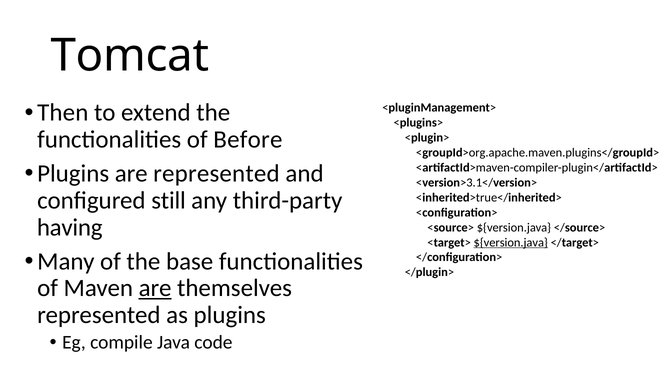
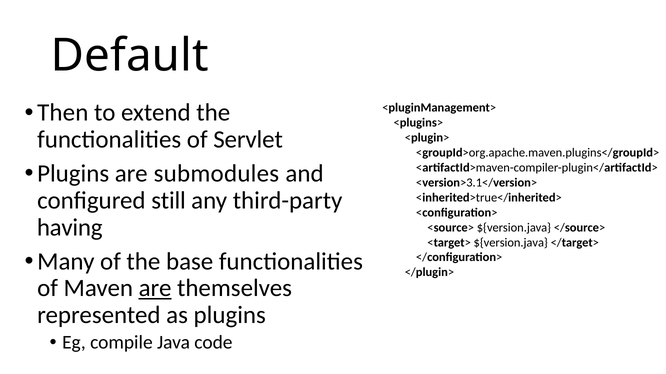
Tomcat: Tomcat -> Default
Before: Before -> Servlet
are represented: represented -> submodules
${version.java at (511, 243) underline: present -> none
